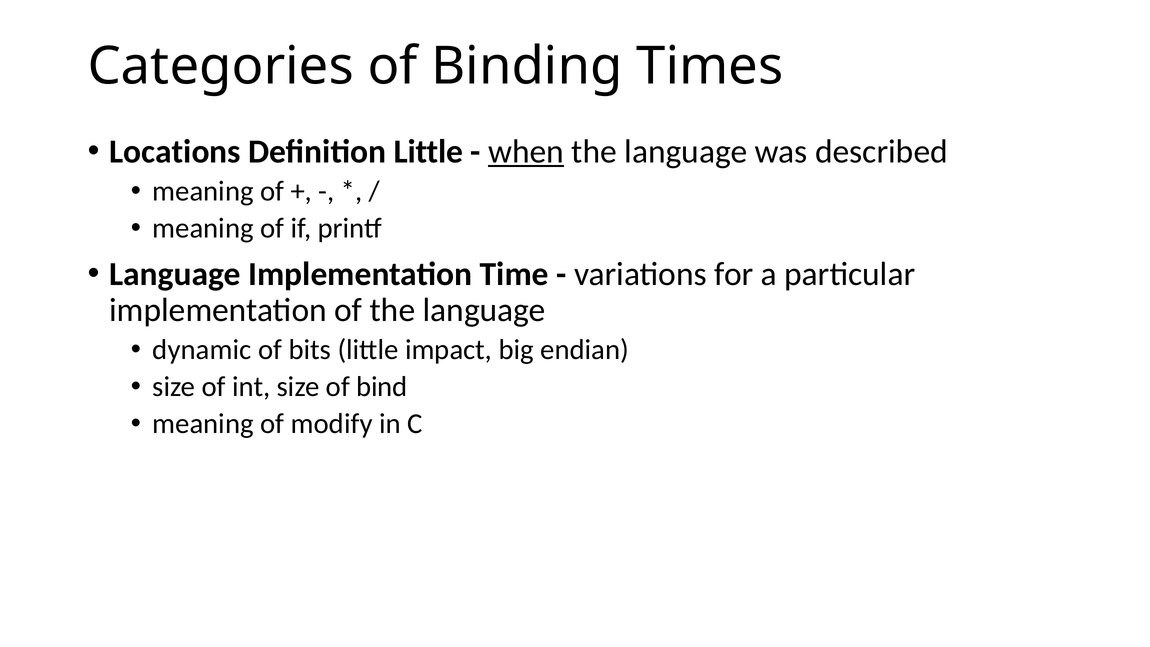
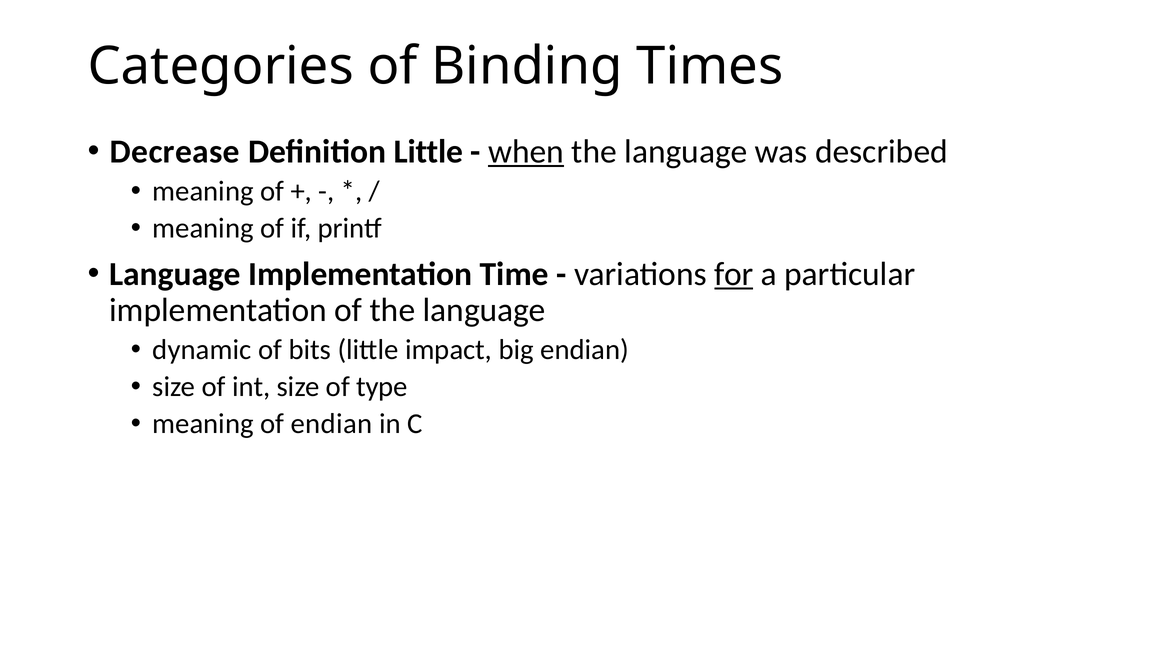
Locations: Locations -> Decrease
for underline: none -> present
bind: bind -> type
of modify: modify -> endian
